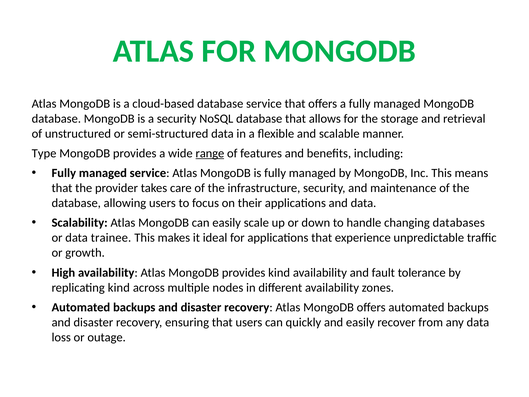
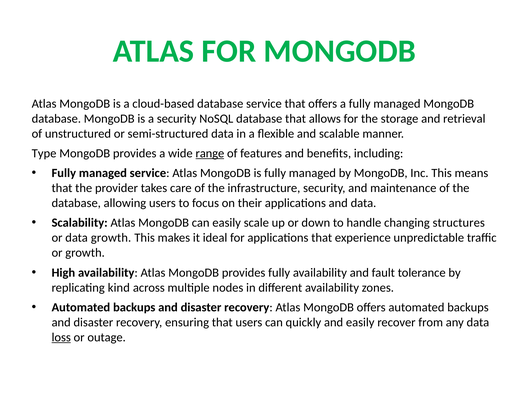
databases: databases -> structures
data trainee: trainee -> growth
provides kind: kind -> fully
loss underline: none -> present
